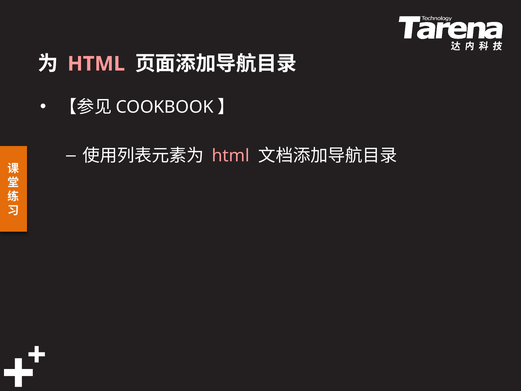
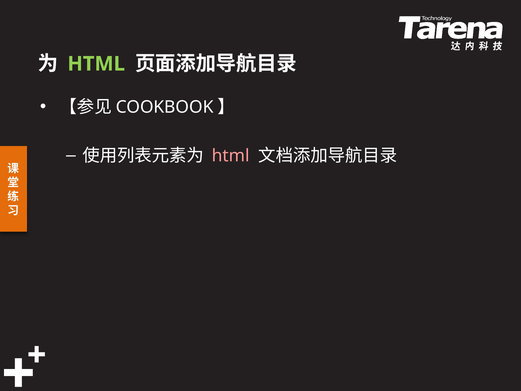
HTML at (96, 64) colour: pink -> light green
